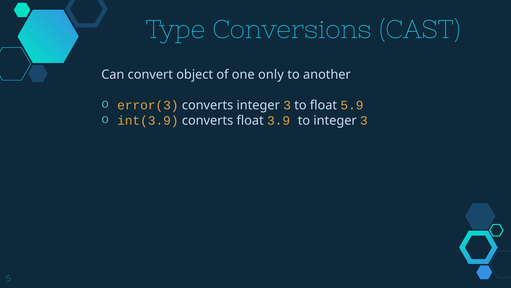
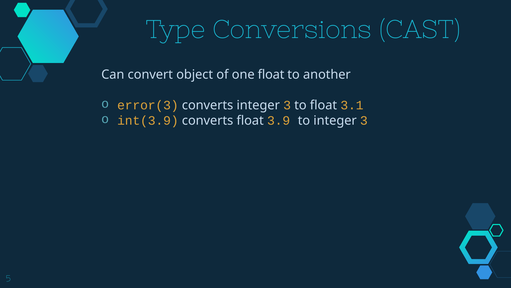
one only: only -> float
5.9: 5.9 -> 3.1
